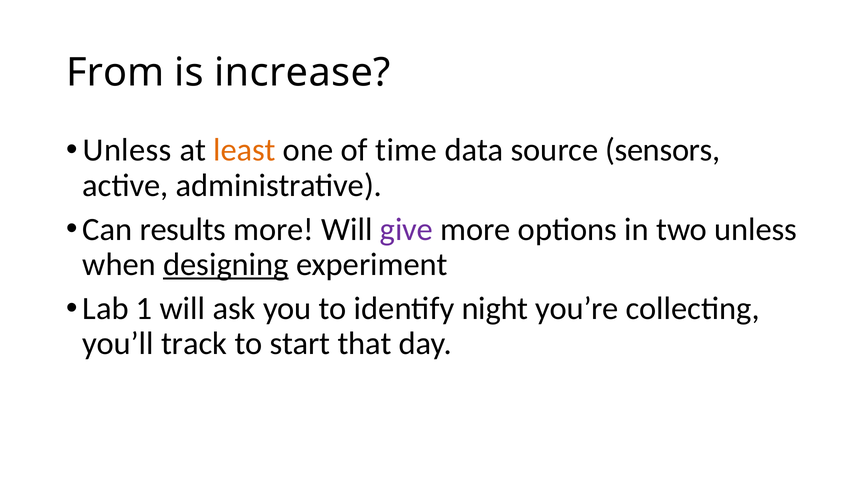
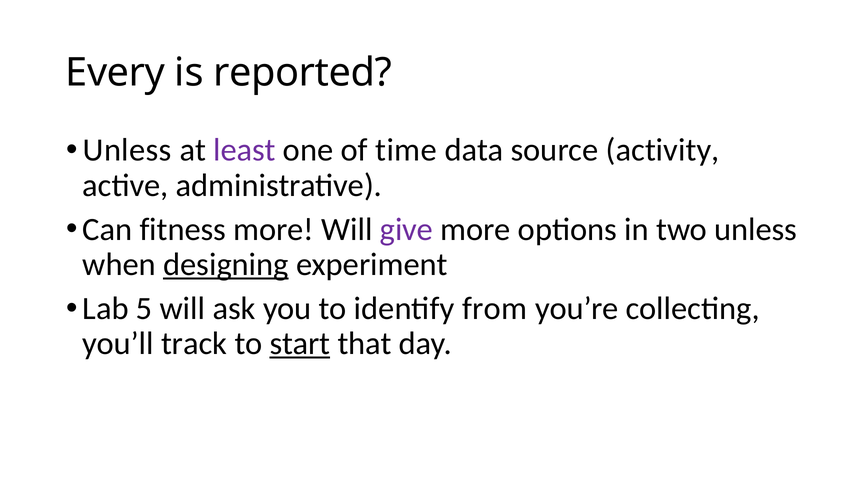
From: From -> Every
increase: increase -> reported
least colour: orange -> purple
sensors: sensors -> activity
results: results -> fitness
1: 1 -> 5
night: night -> from
start underline: none -> present
